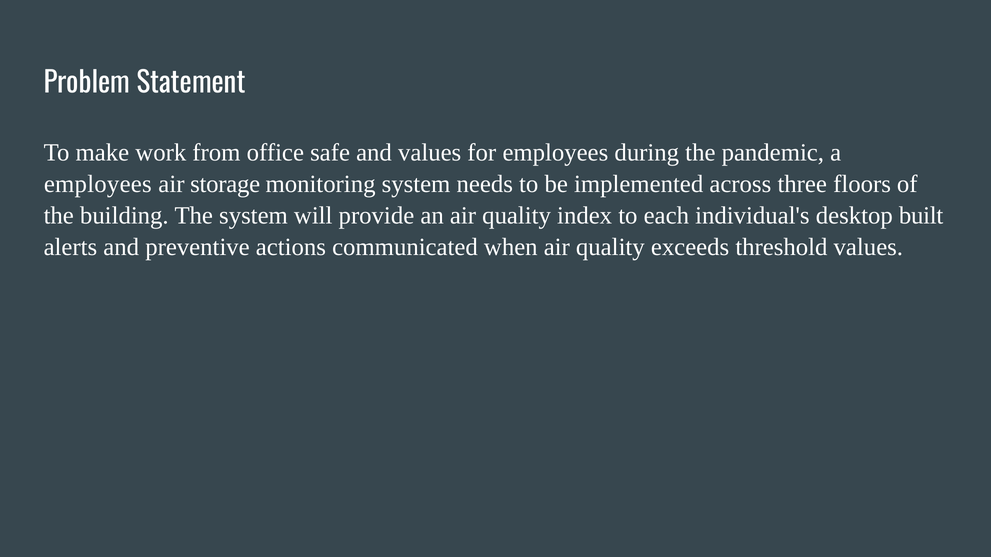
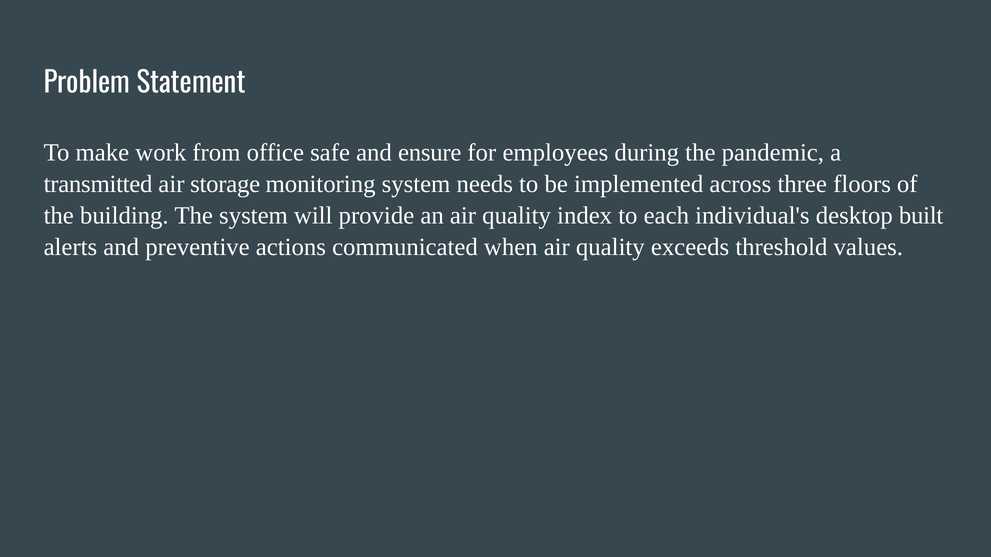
and values: values -> ensure
employees at (98, 184): employees -> transmitted
